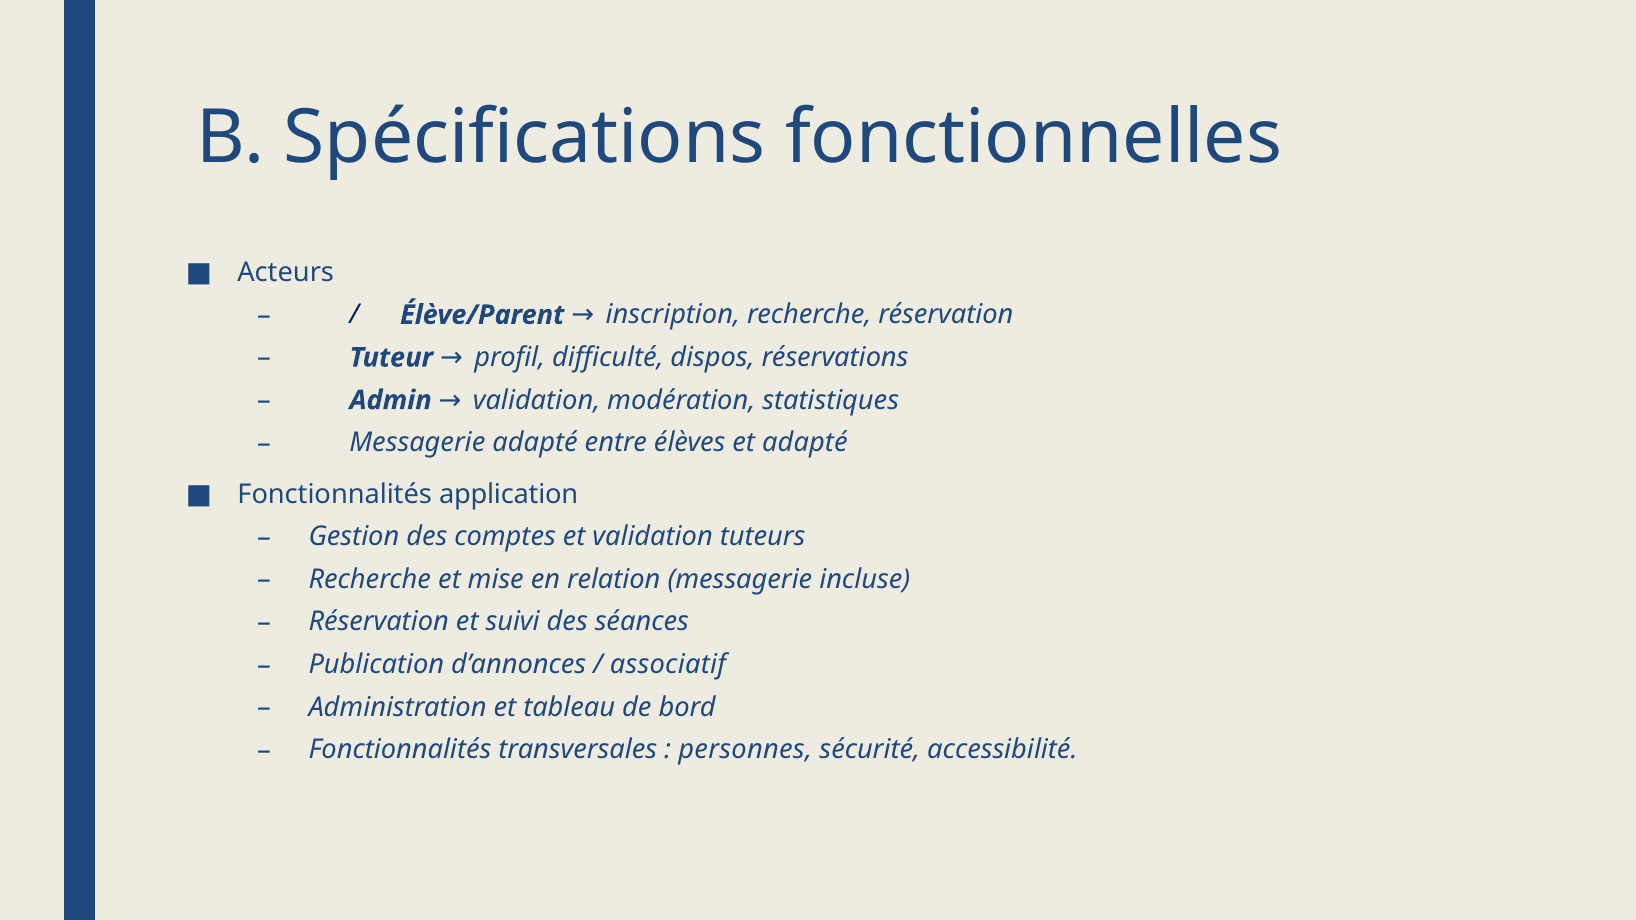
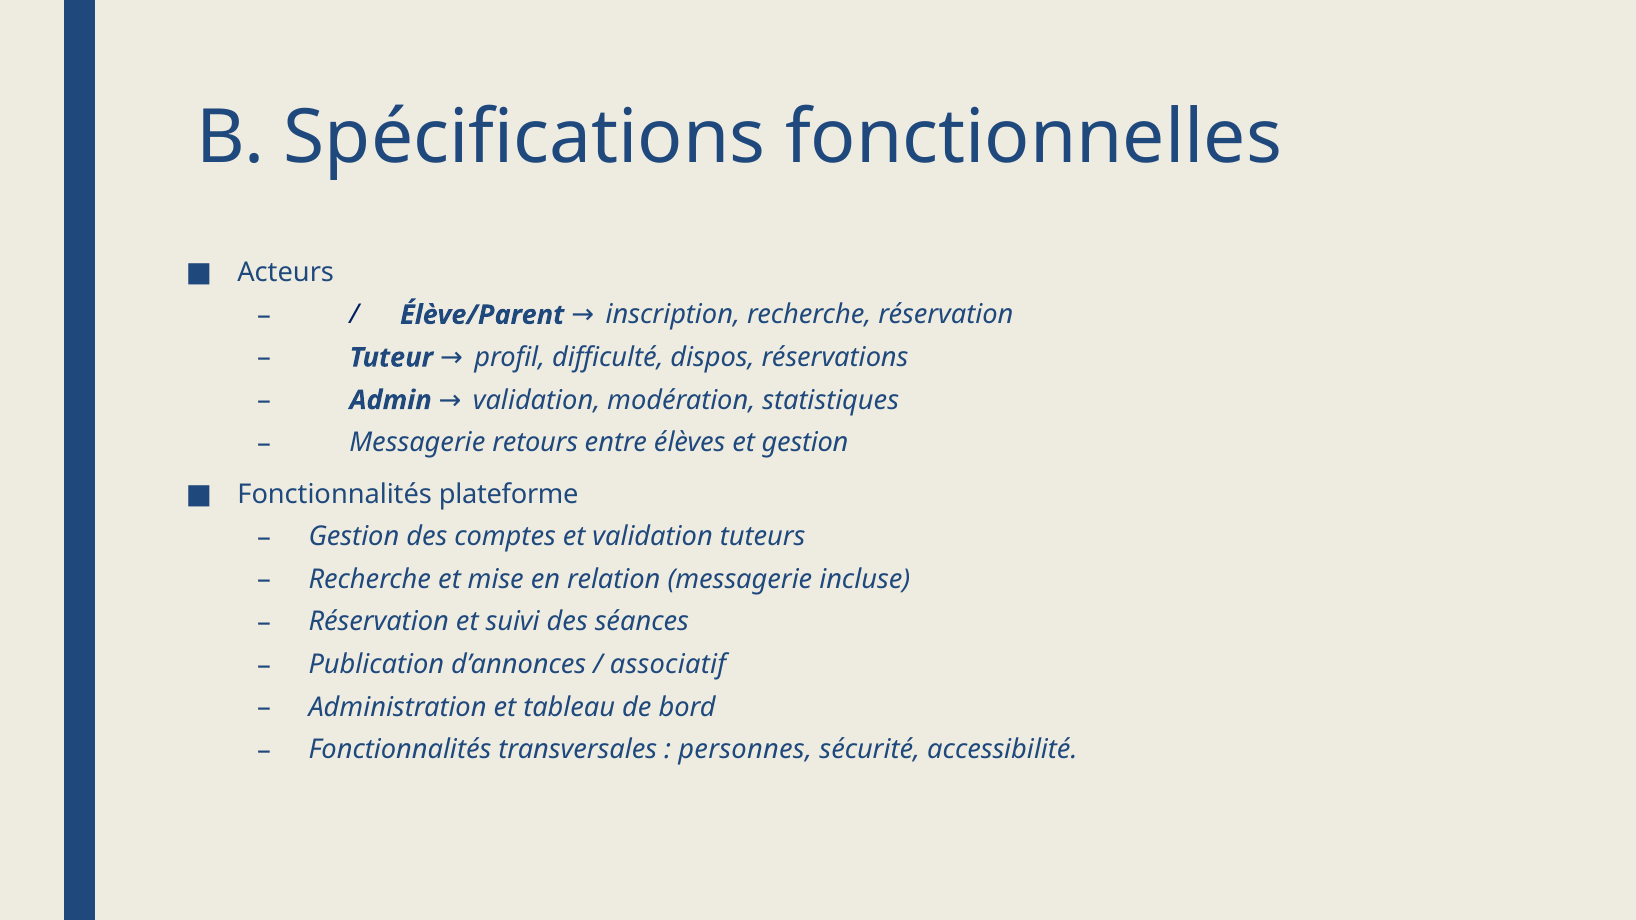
Messagerie adapté: adapté -> retours
et adapté: adapté -> gestion
application: application -> plateforme
